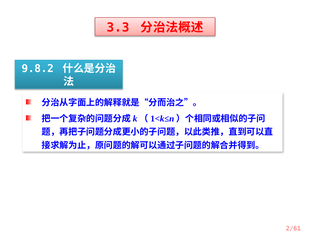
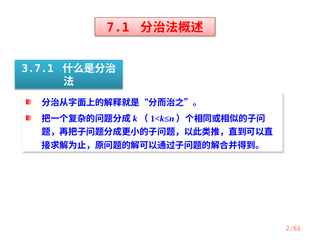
3.3: 3.3 -> 7.1
9.8.2: 9.8.2 -> 3.7.1
